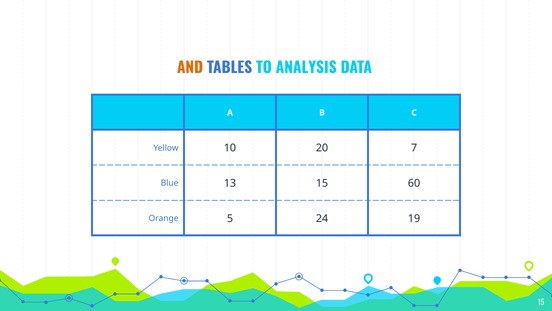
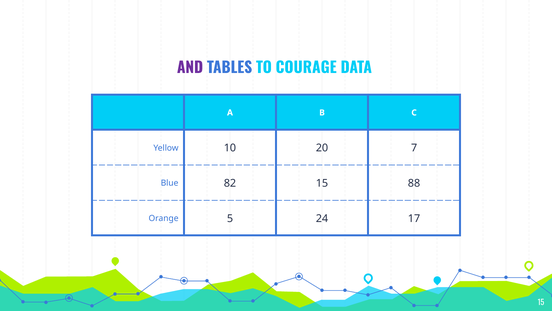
AND colour: orange -> purple
ANALYSIS: ANALYSIS -> COURAGE
13: 13 -> 82
60: 60 -> 88
19: 19 -> 17
